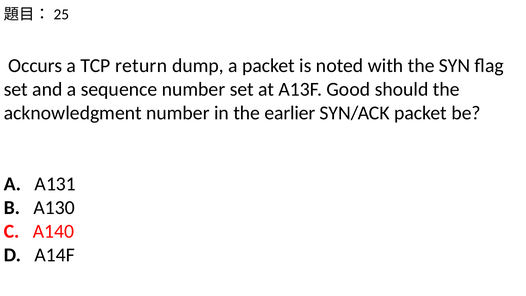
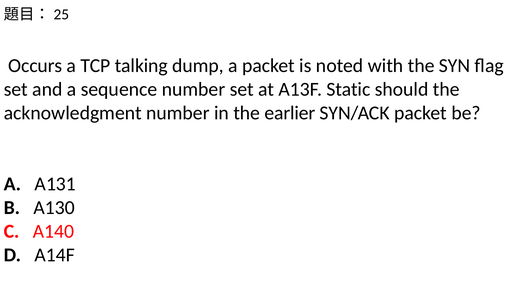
return: return -> talking
Good: Good -> Static
